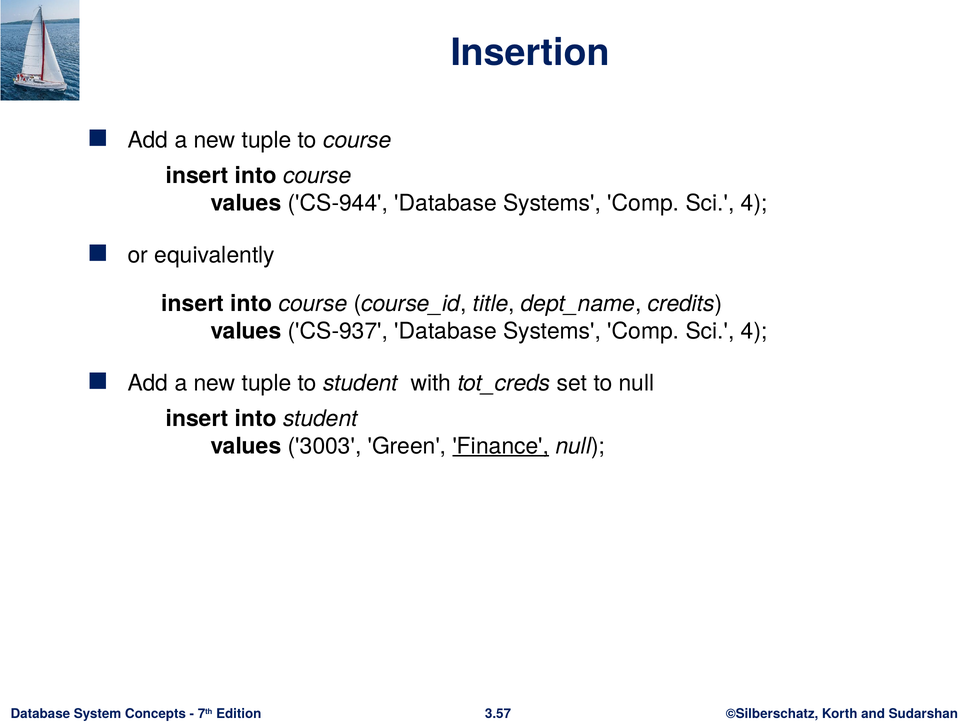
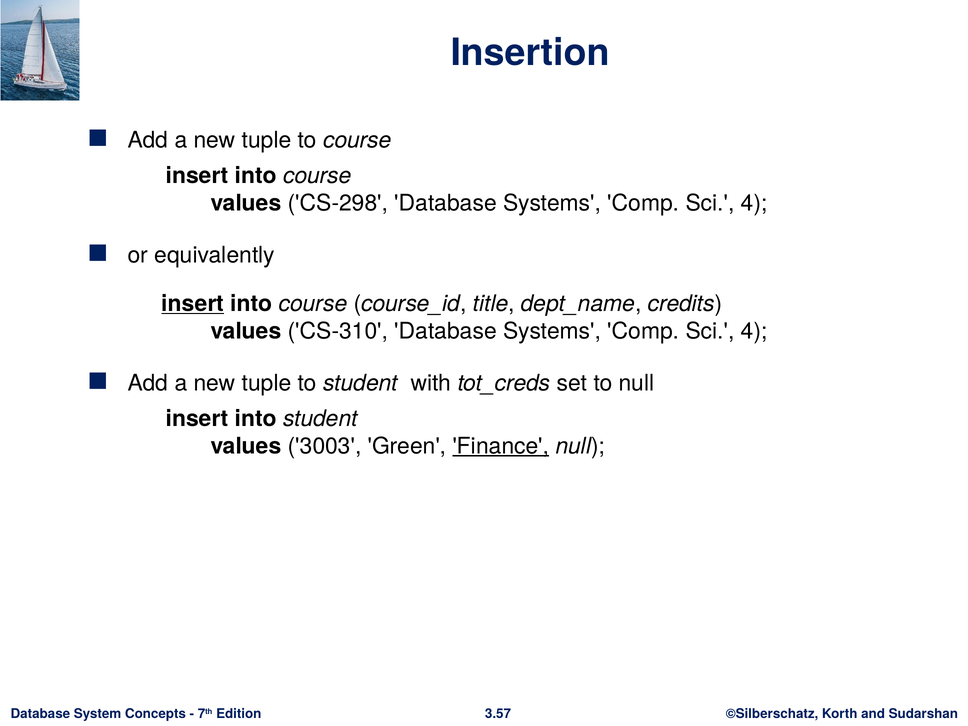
CS-944: CS-944 -> CS-298
insert at (193, 304) underline: none -> present
CS-937: CS-937 -> CS-310
